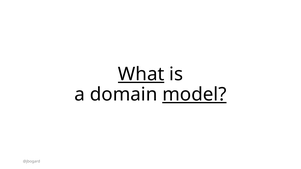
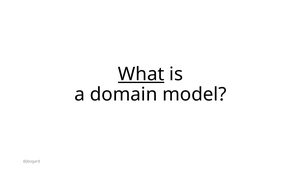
model underline: present -> none
